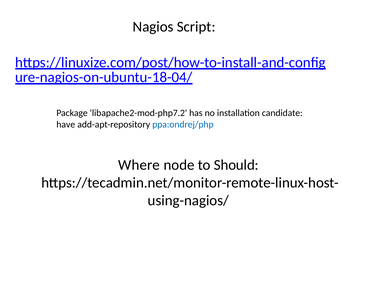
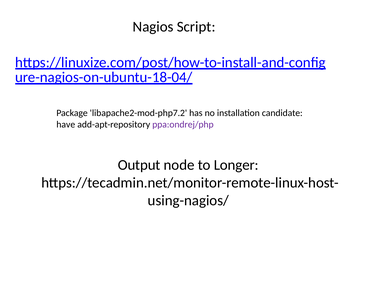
ppa:ondrej/php colour: blue -> purple
Where: Where -> Output
Should: Should -> Longer
